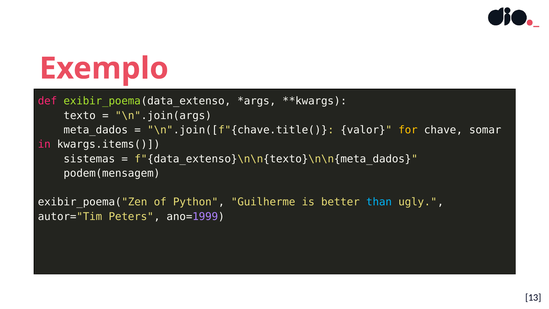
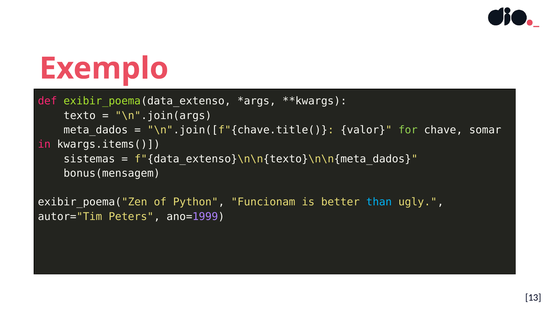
for colour: yellow -> light green
podem(mensagem: podem(mensagem -> bonus(mensagem
Guilherme: Guilherme -> Funcionam
